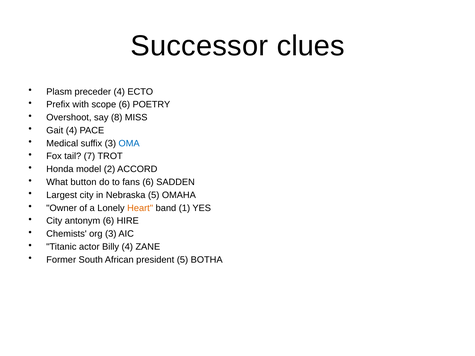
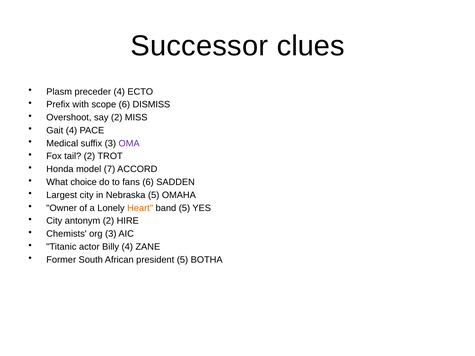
POETRY: POETRY -> DISMISS
say 8: 8 -> 2
OMA colour: blue -> purple
tail 7: 7 -> 2
2: 2 -> 7
button: button -> choice
band 1: 1 -> 5
antonym 6: 6 -> 2
